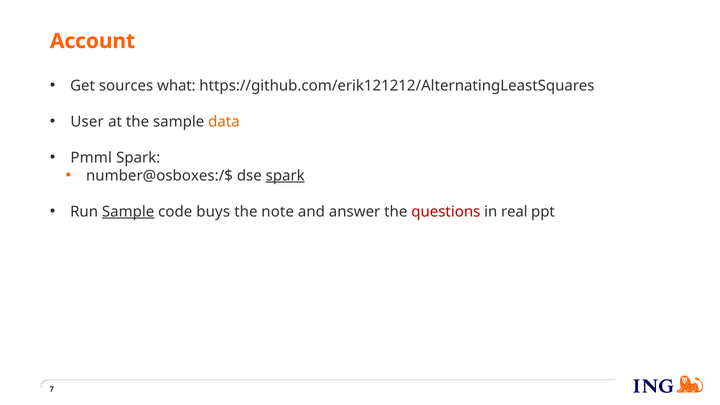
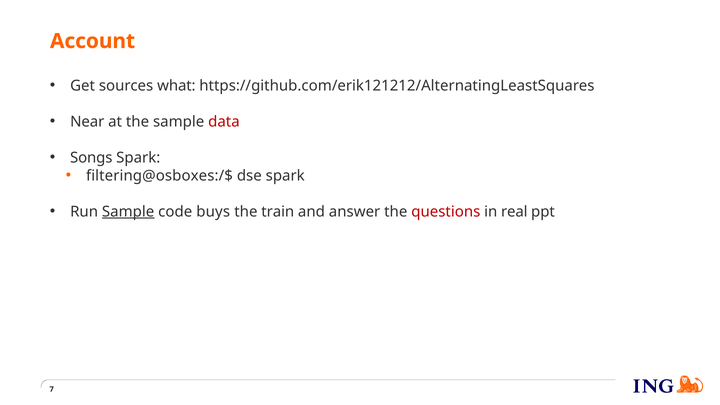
User: User -> Near
data colour: orange -> red
Pmml: Pmml -> Songs
number@osboxes:/$: number@osboxes:/$ -> filtering@osboxes:/$
spark at (285, 176) underline: present -> none
note: note -> train
